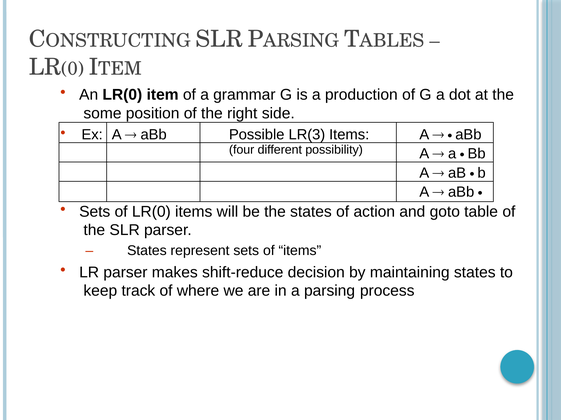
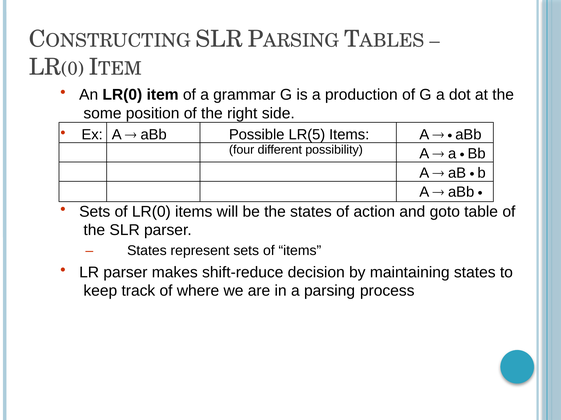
LR(3: LR(3 -> LR(5
